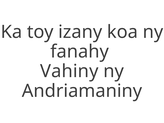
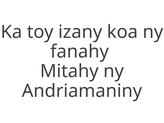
Vahiny: Vahiny -> Mitahy
